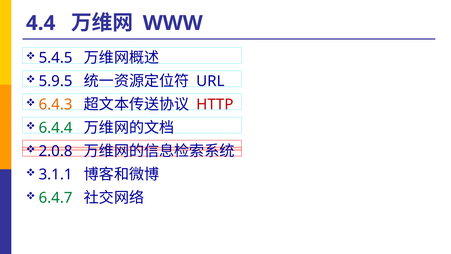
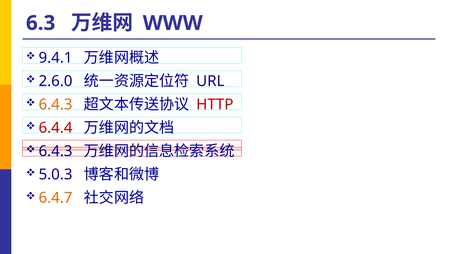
4.4: 4.4 -> 6.3
5.4.5: 5.4.5 -> 9.4.1
5.9.5: 5.9.5 -> 2.6.0
6.4.4 colour: green -> red
2.0.8 at (56, 151): 2.0.8 -> 6.4.3
3.1.1: 3.1.1 -> 5.0.3
6.4.7 colour: green -> orange
